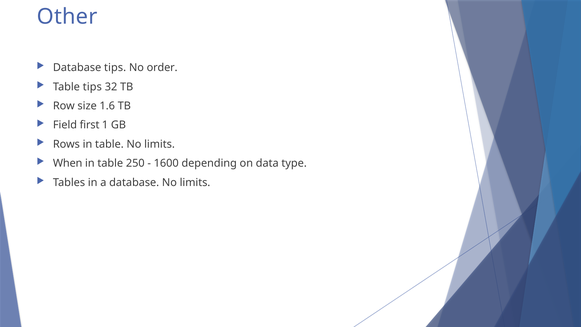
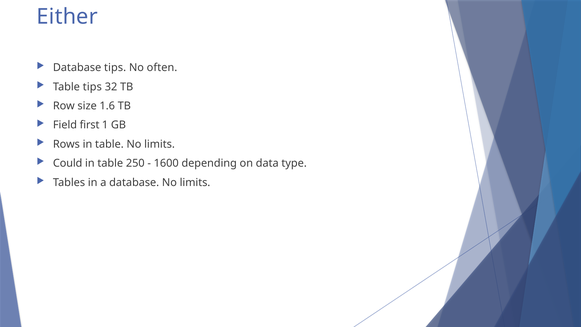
Other: Other -> Either
order: order -> often
When: When -> Could
